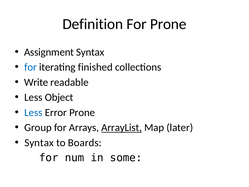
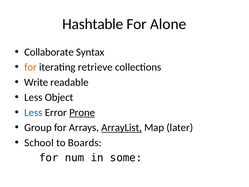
Definition: Definition -> Hashtable
For Prone: Prone -> Alone
Assignment: Assignment -> Collaborate
for at (31, 67) colour: blue -> orange
finished: finished -> retrieve
Prone at (82, 112) underline: none -> present
Syntax at (39, 143): Syntax -> School
